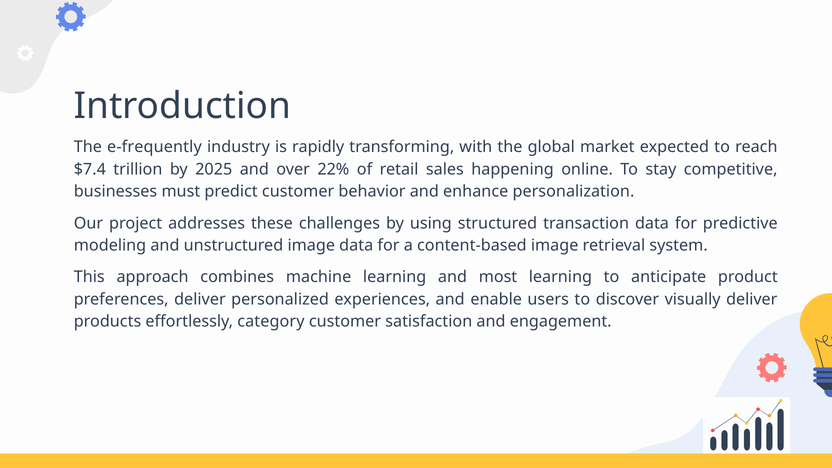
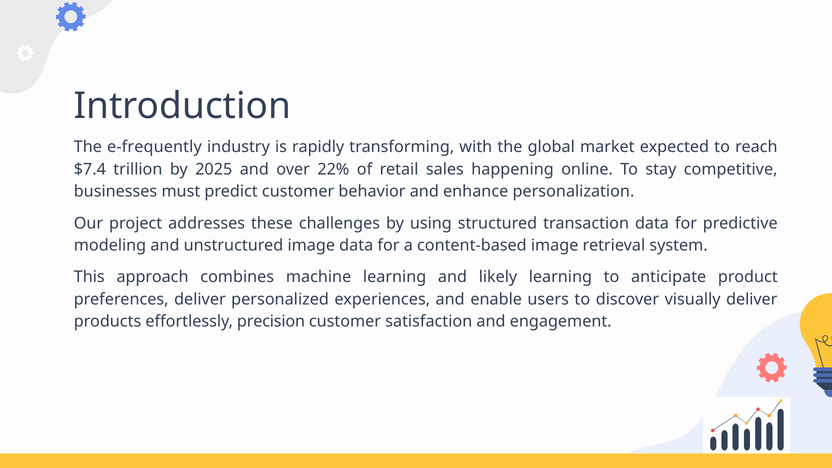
most: most -> likely
category: category -> precision
